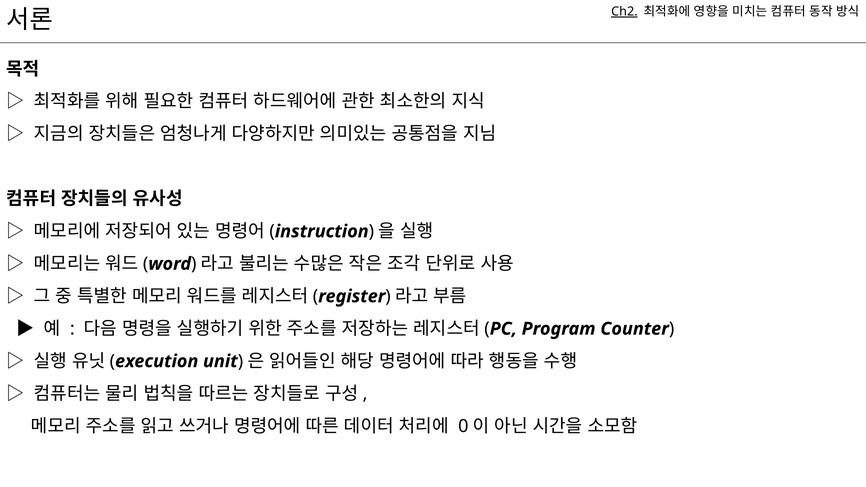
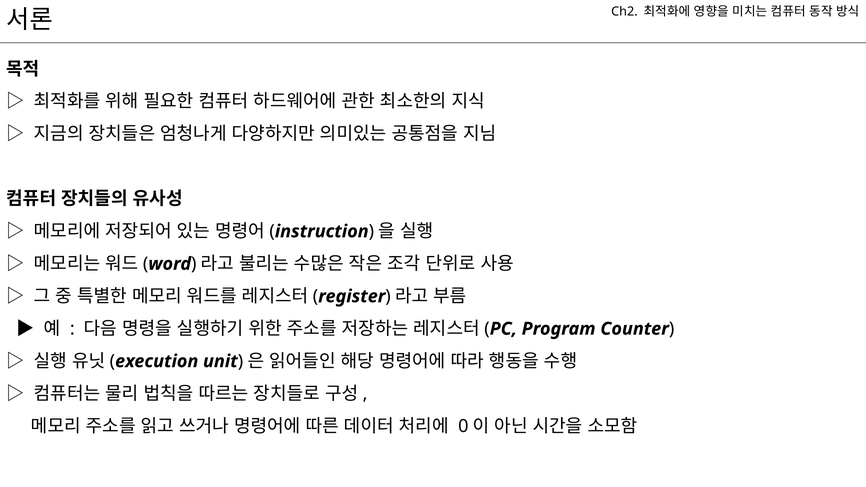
Ch2 underline: present -> none
